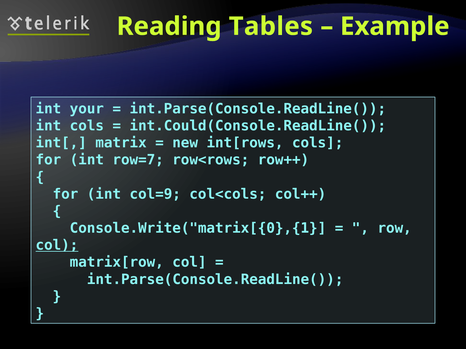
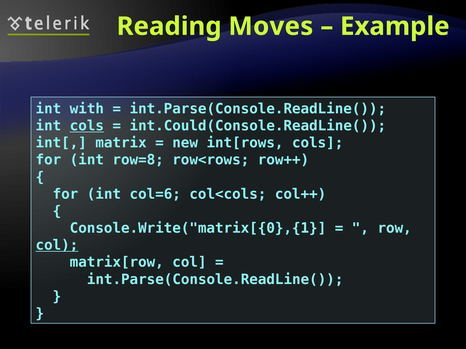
Tables: Tables -> Moves
your: your -> with
cols at (87, 126) underline: none -> present
row=7: row=7 -> row=8
col=9: col=9 -> col=6
